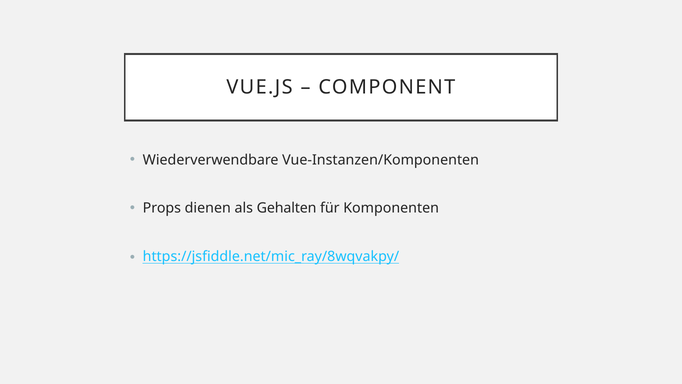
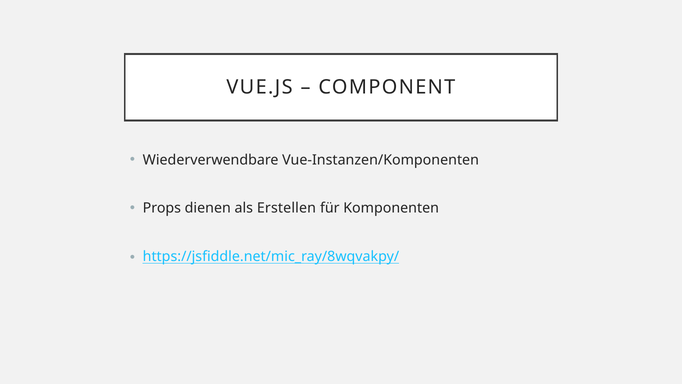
Gehalten: Gehalten -> Erstellen
